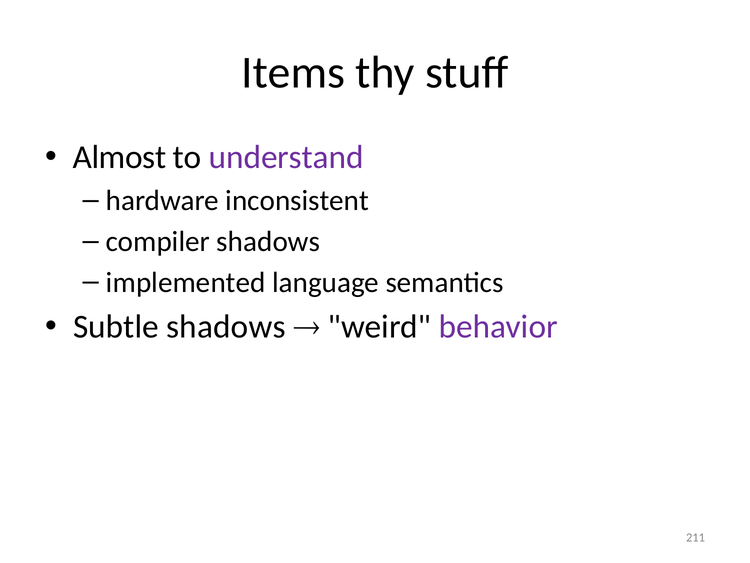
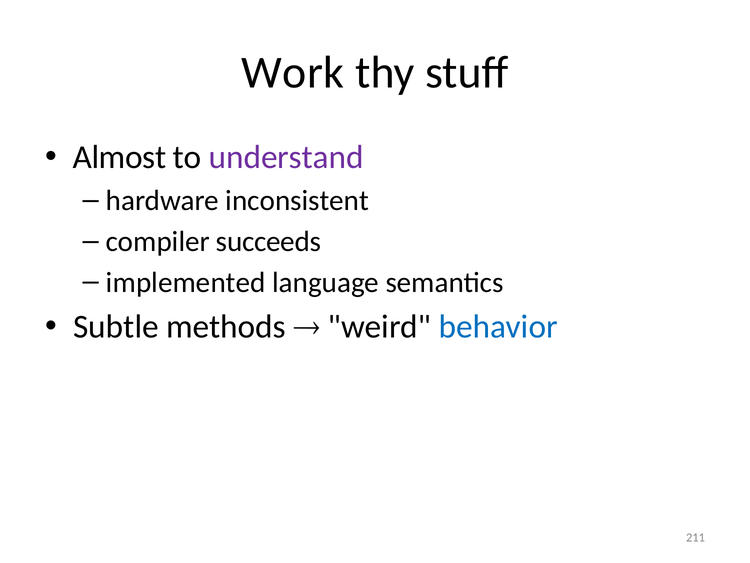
Items: Items -> Work
compiler shadows: shadows -> succeeds
Subtle shadows: shadows -> methods
behavior colour: purple -> blue
